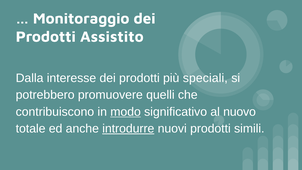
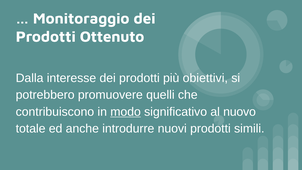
Assistito: Assistito -> Ottenuto
speciali: speciali -> obiettivi
introdurre underline: present -> none
